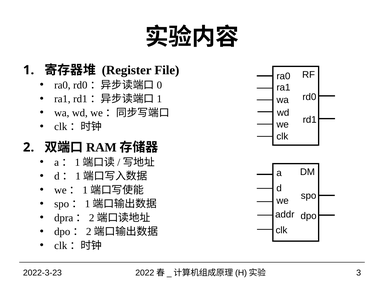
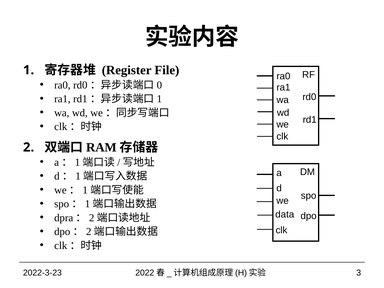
addr: addr -> data
